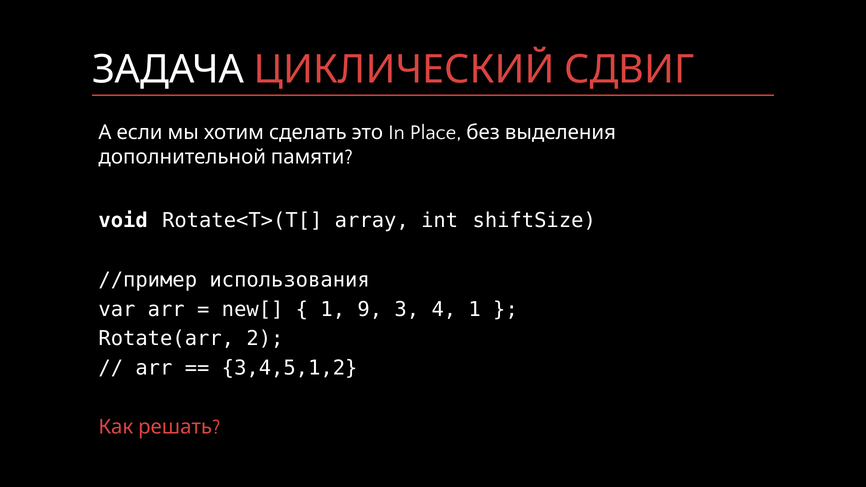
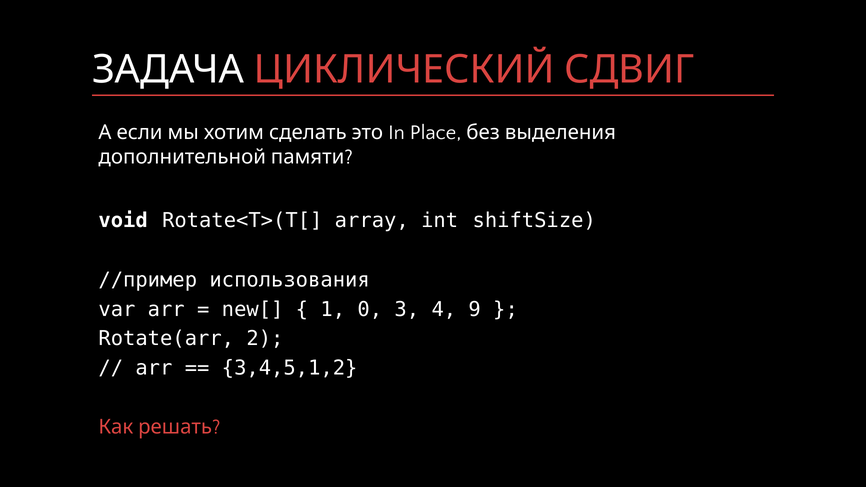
9: 9 -> 0
4 1: 1 -> 9
